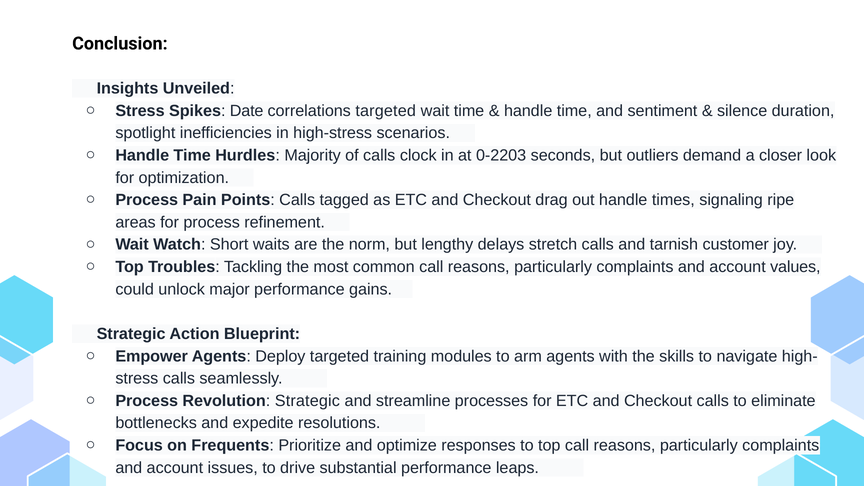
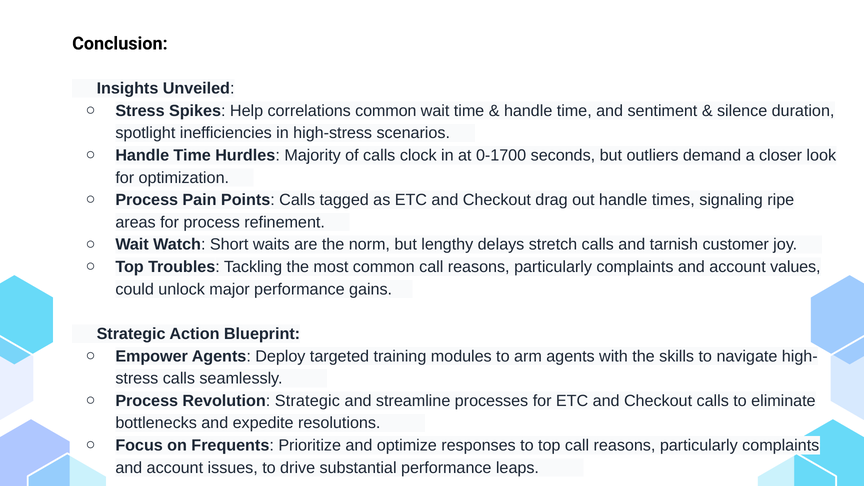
Date: Date -> Help
correlations targeted: targeted -> common
0-2203: 0-2203 -> 0-1700
